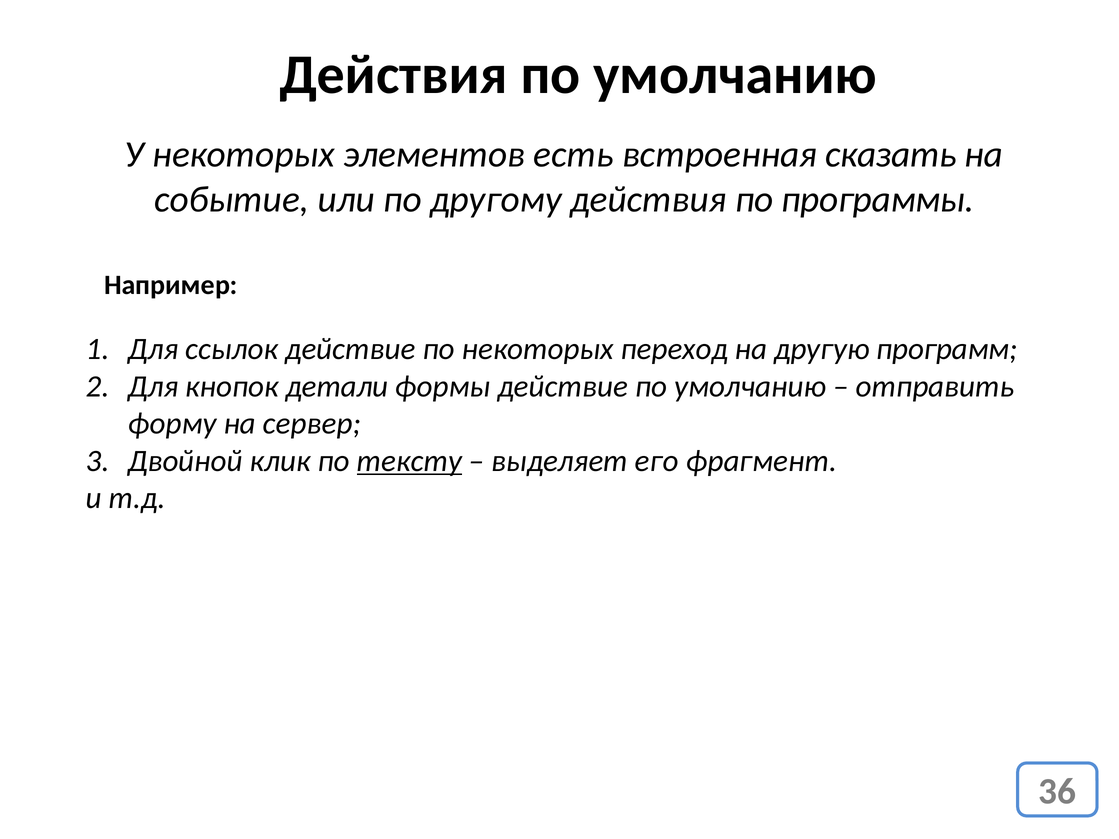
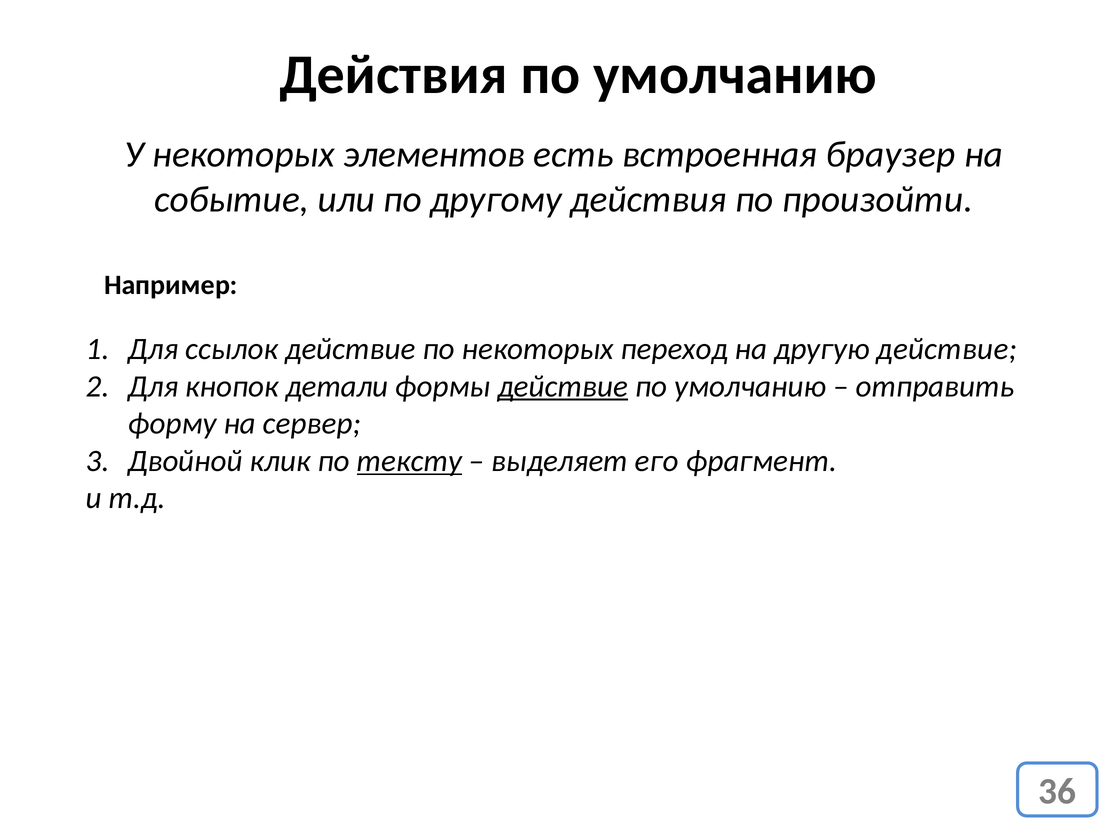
сказать: сказать -> браузер
программы: программы -> произойти
другую программ: программ -> действие
действие at (563, 386) underline: none -> present
